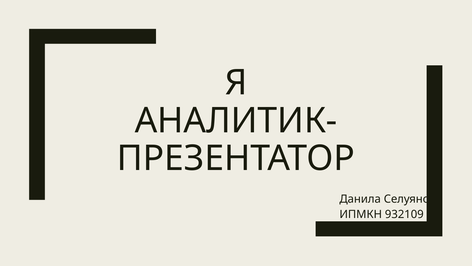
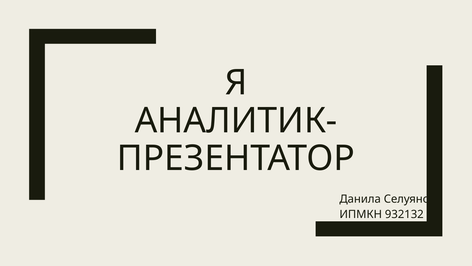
932109: 932109 -> 932132
